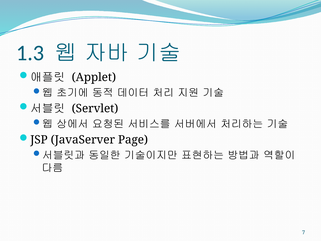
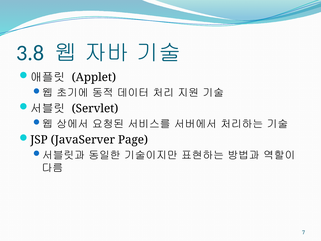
1.3: 1.3 -> 3.8
